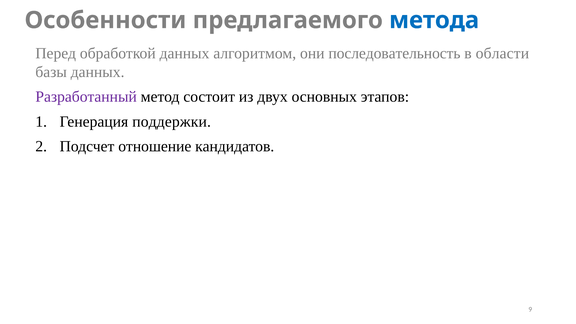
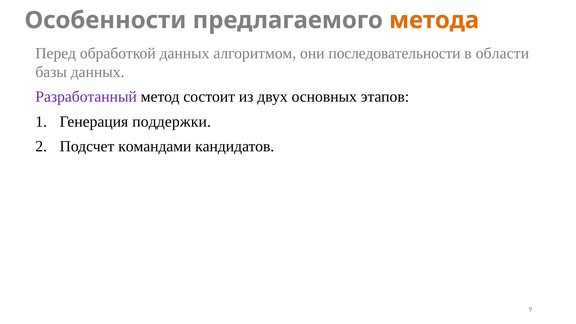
метода colour: blue -> orange
последовательность: последовательность -> последовательности
отношение: отношение -> командами
